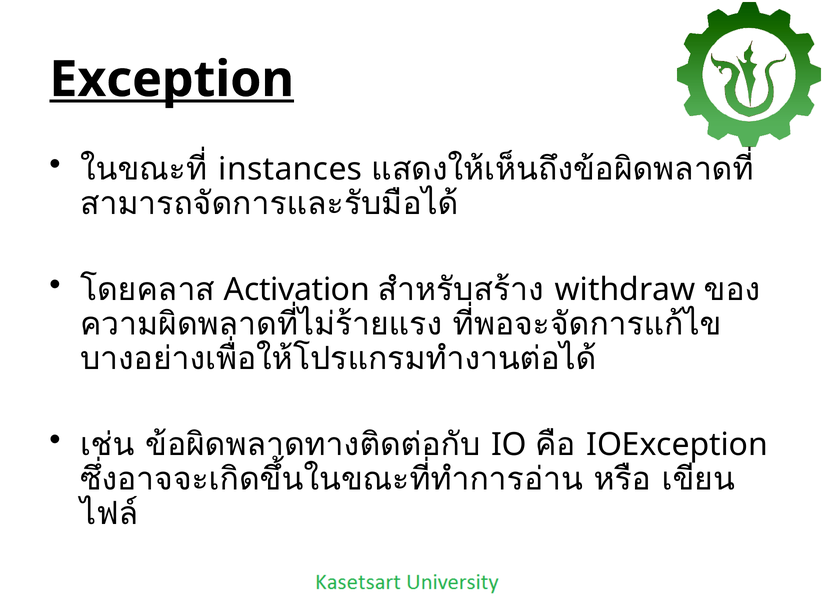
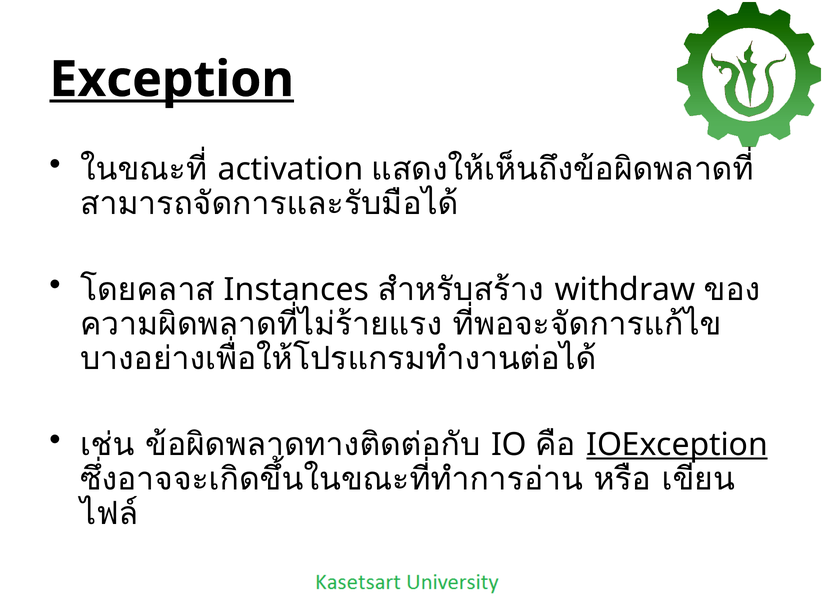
instances: instances -> activation
Activation: Activation -> Instances
IOException underline: none -> present
